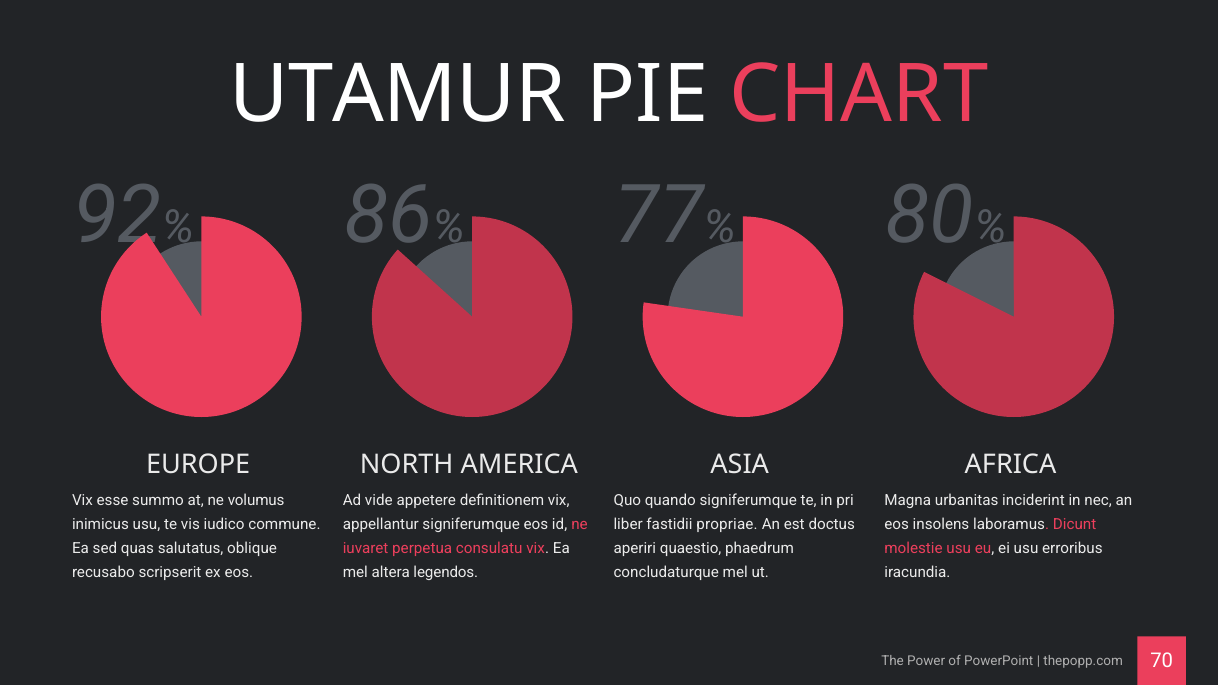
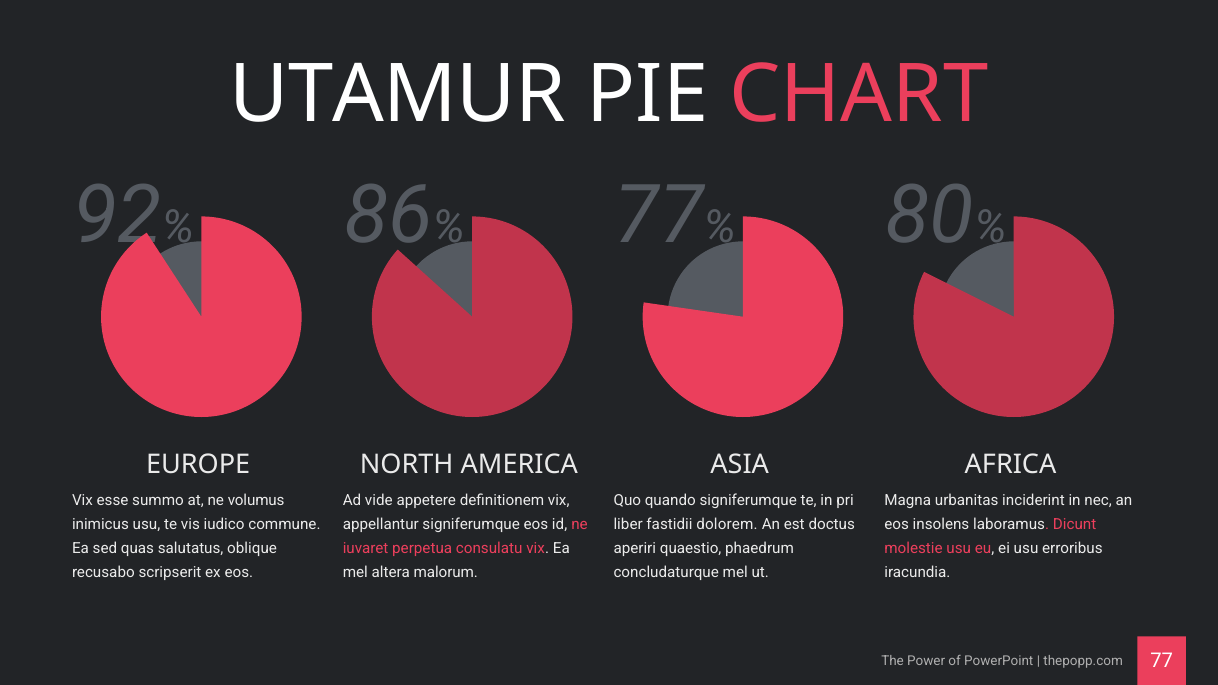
propriae: propriae -> dolorem
legendos: legendos -> malorum
thepopp.com 70: 70 -> 77
